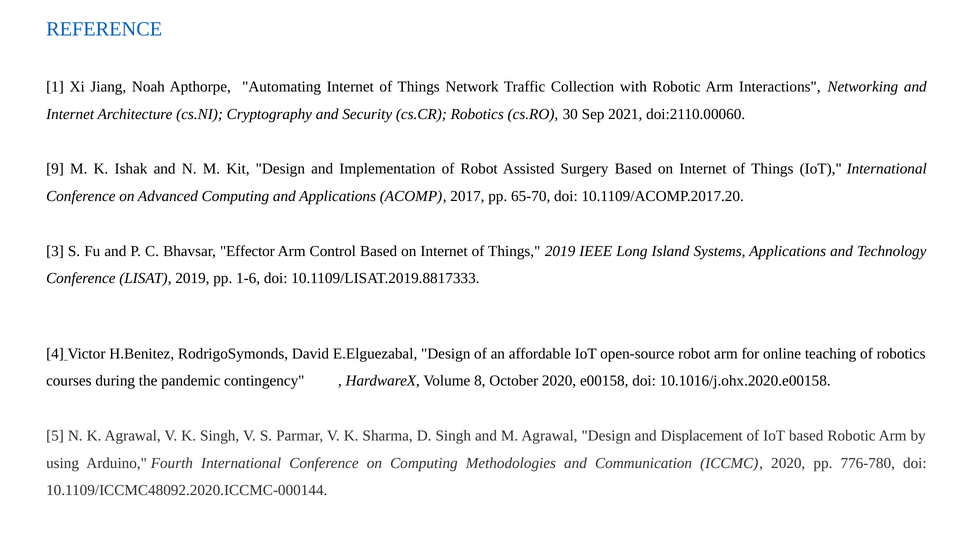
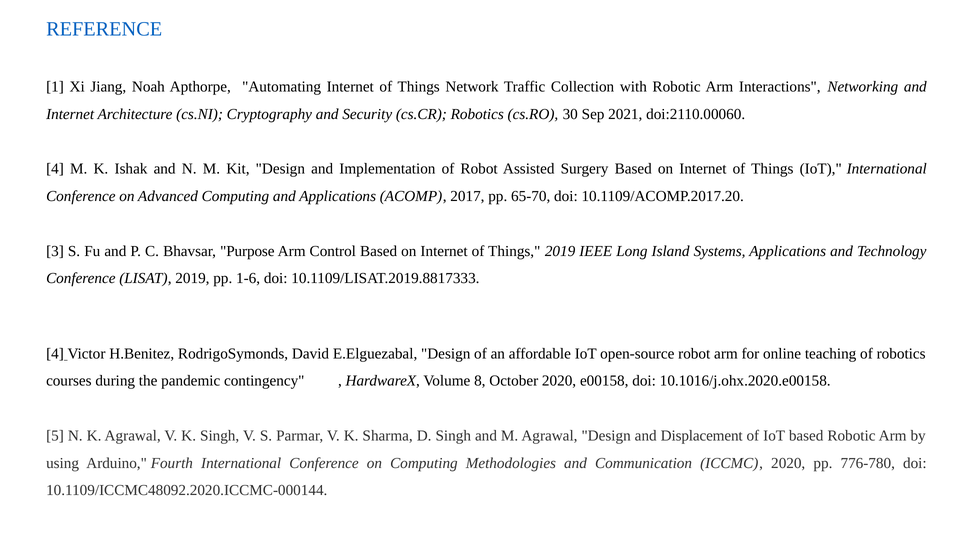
9 at (55, 169): 9 -> 4
Effector: Effector -> Purpose
